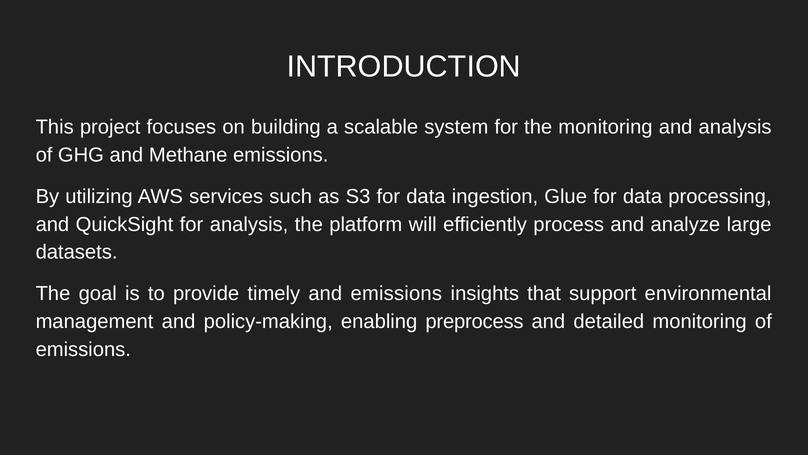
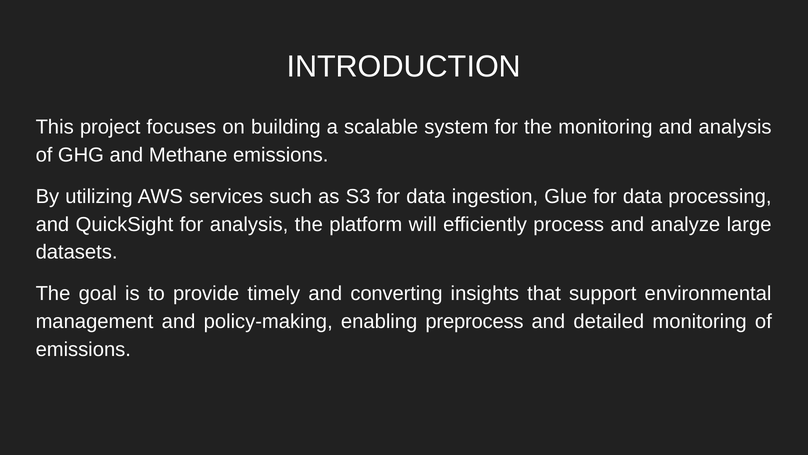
and emissions: emissions -> converting
